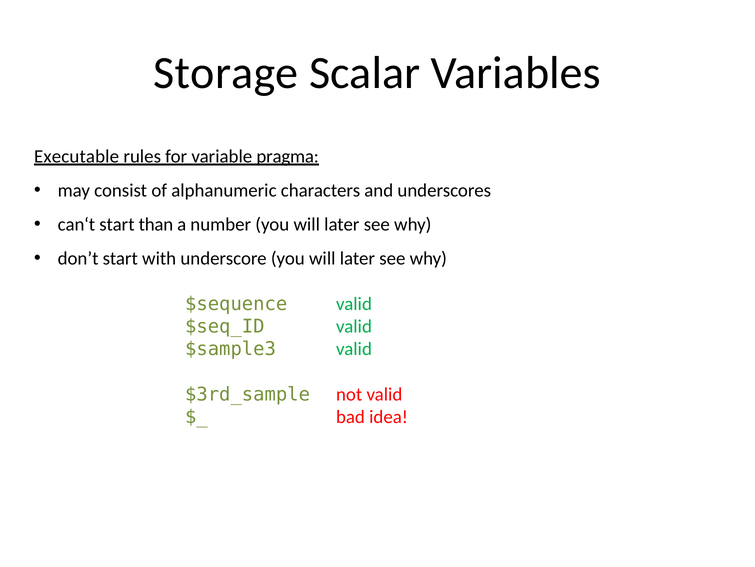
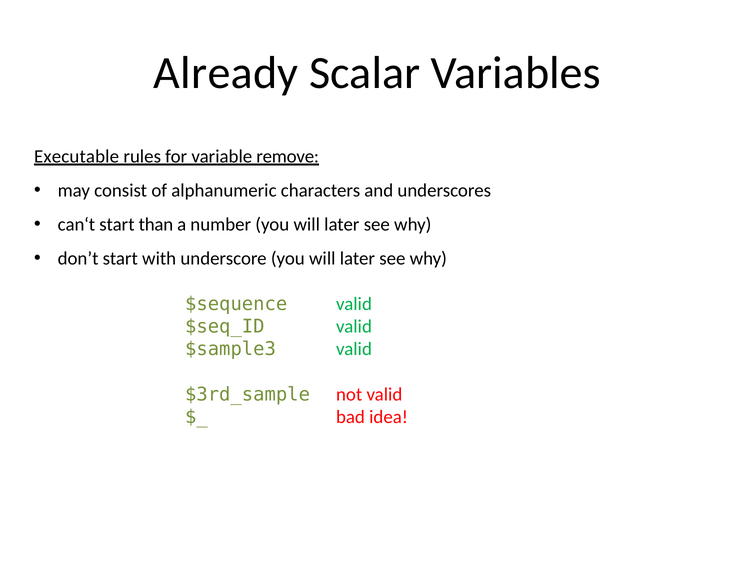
Storage: Storage -> Already
pragma: pragma -> remove
